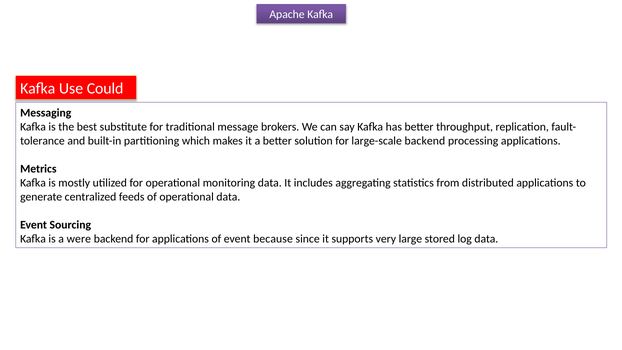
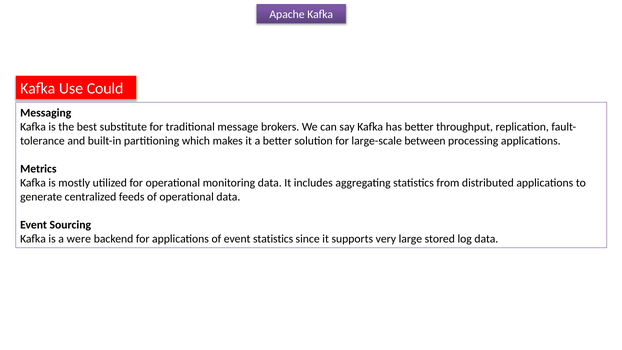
large-scale backend: backend -> between
event because: because -> statistics
